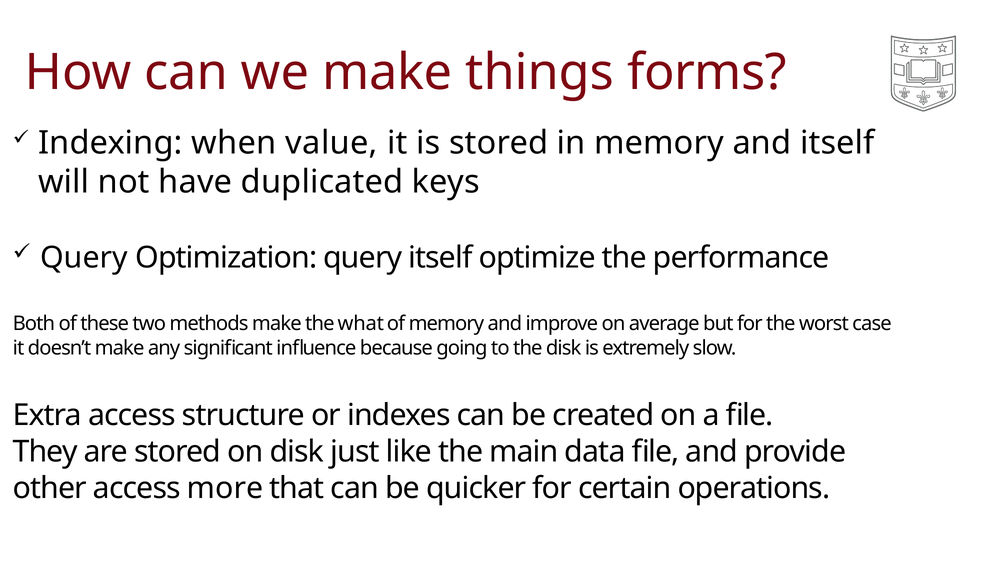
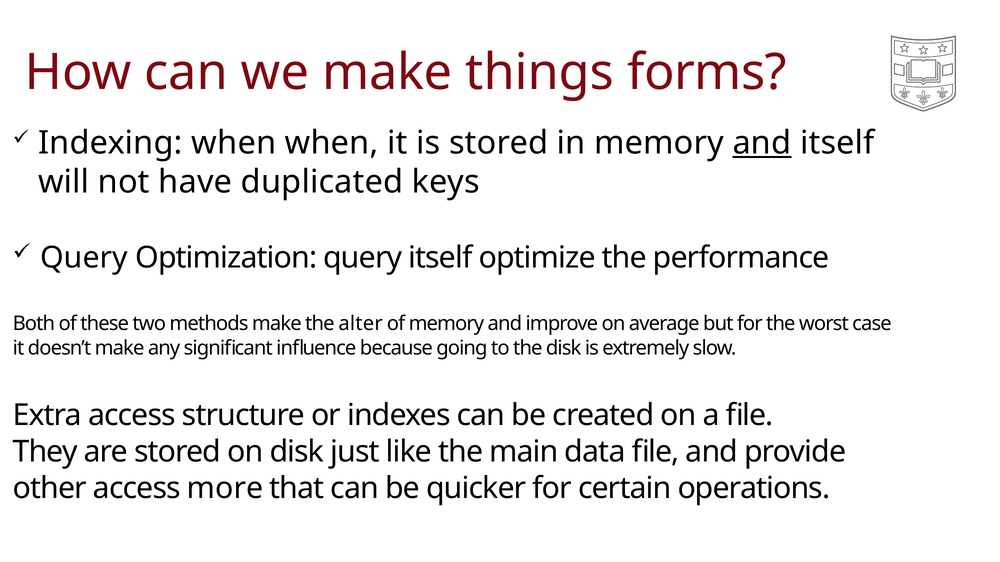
when value: value -> when
and at (762, 143) underline: none -> present
what: what -> alter
